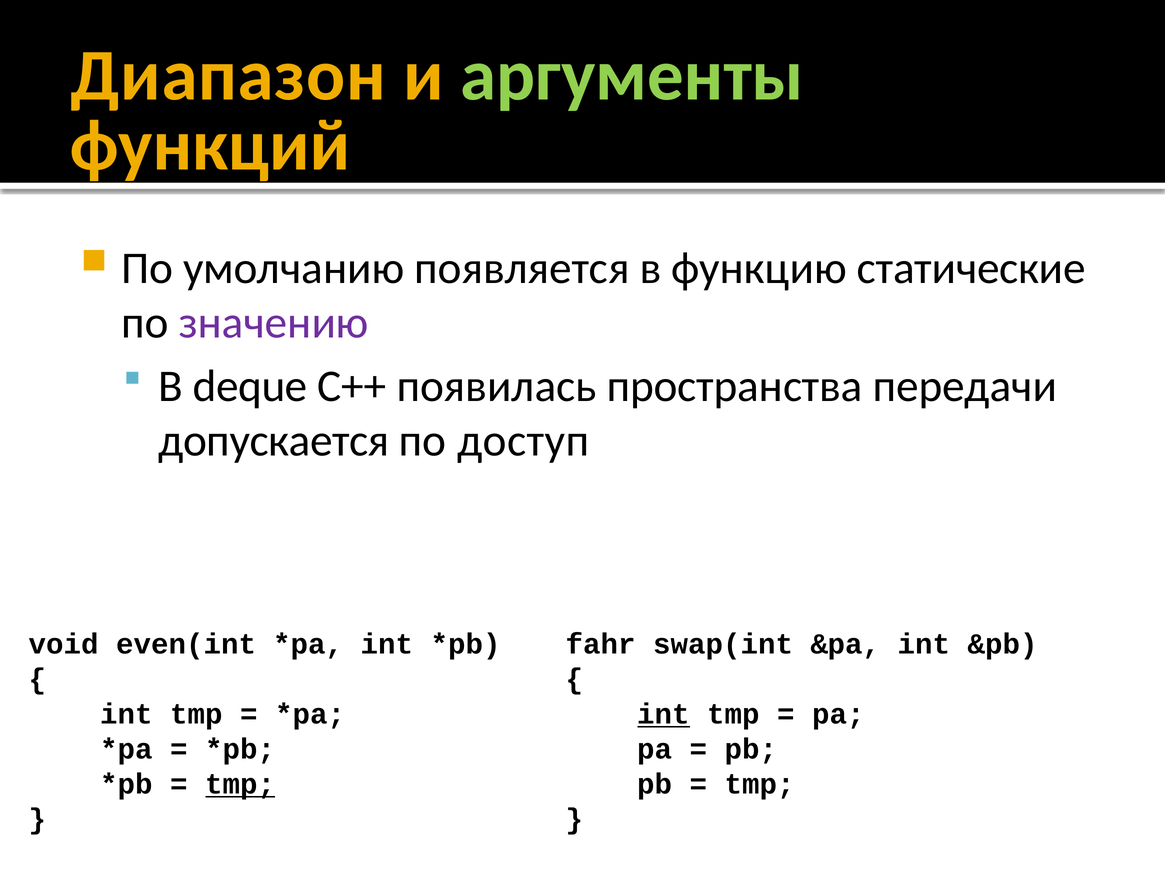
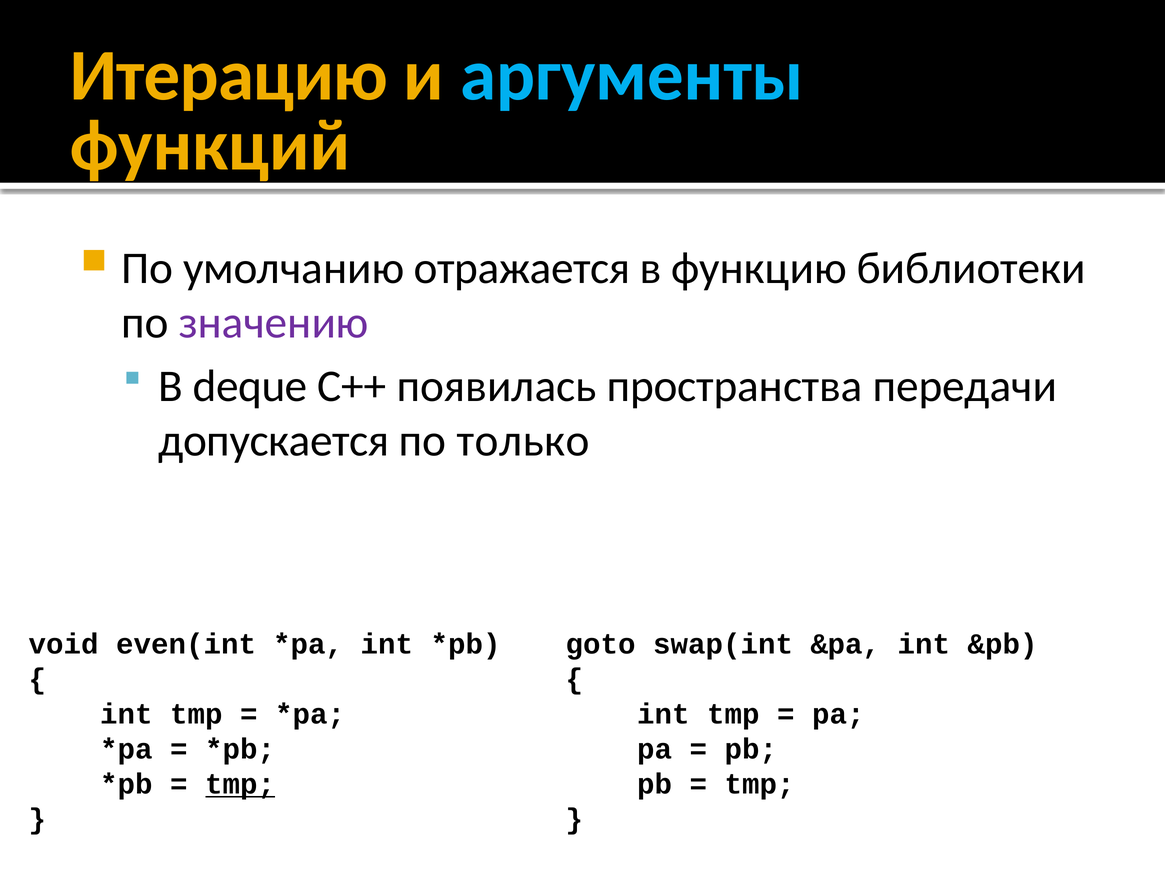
Диапазон: Диапазон -> Итерацию
аргументы colour: light green -> light blue
появляется: появляется -> отражается
статические: статические -> библиотеки
доступ: доступ -> только
fahr: fahr -> goto
int at (664, 714) underline: present -> none
